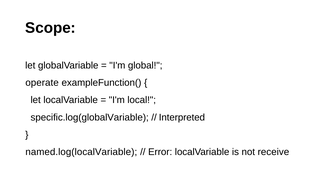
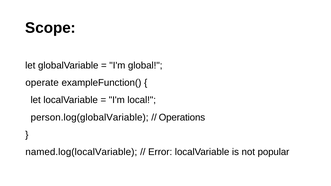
specific.log(globalVariable: specific.log(globalVariable -> person.log(globalVariable
Interpreted: Interpreted -> Operations
receive: receive -> popular
